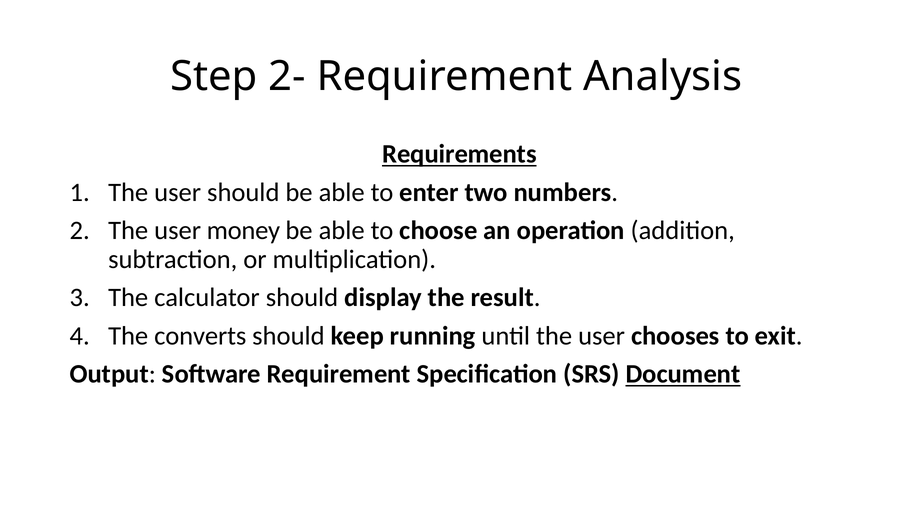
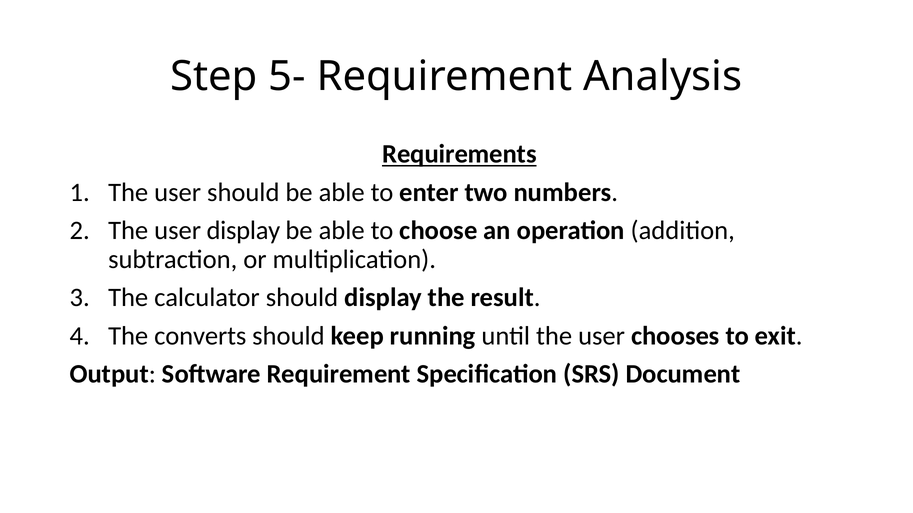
2-: 2- -> 5-
user money: money -> display
Document underline: present -> none
